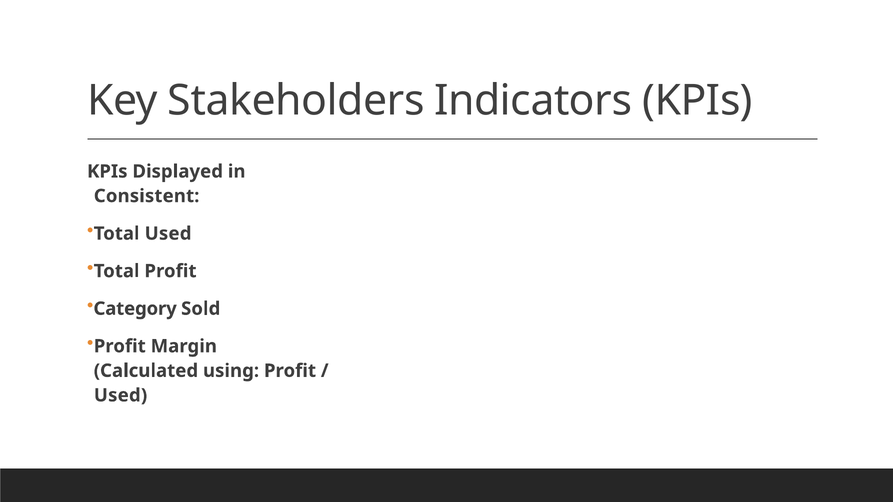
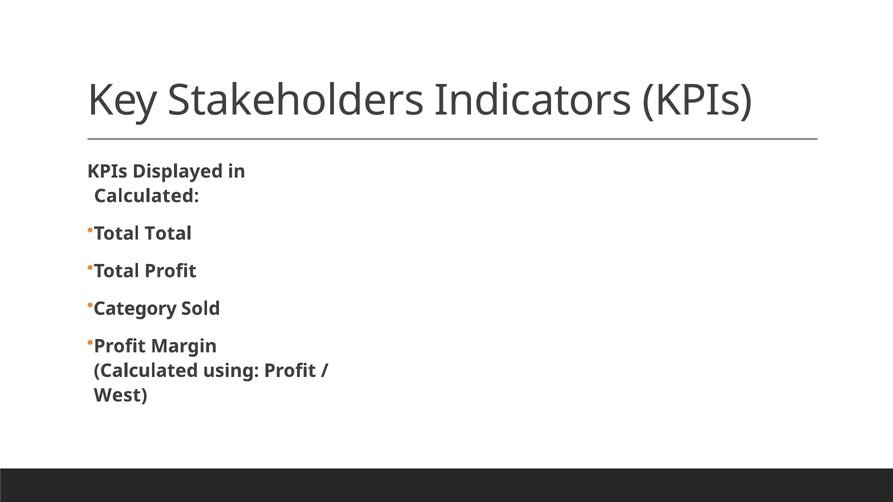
Consistent at (147, 196): Consistent -> Calculated
Total Used: Used -> Total
Used at (121, 396): Used -> West
